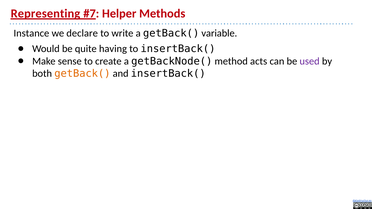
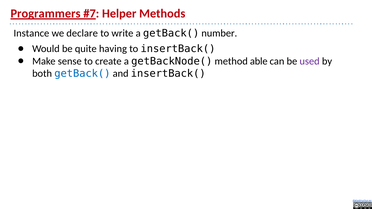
Representing: Representing -> Programmers
variable: variable -> number
acts: acts -> able
getBack( at (82, 74) colour: orange -> blue
